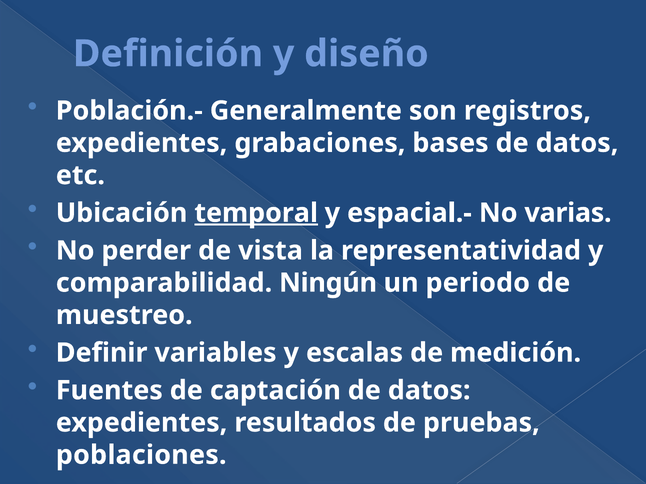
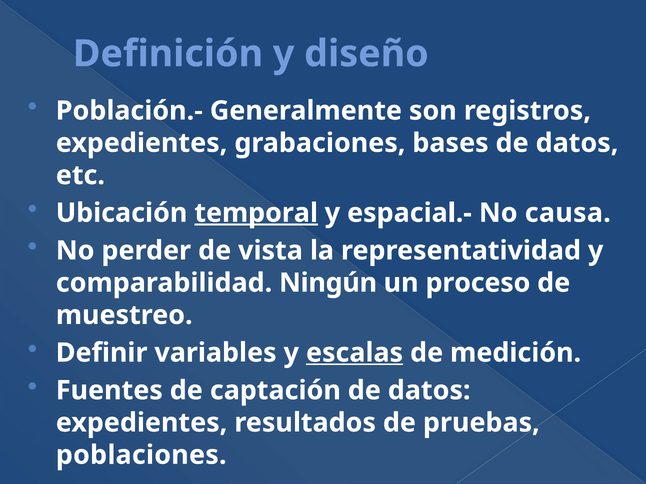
varias: varias -> causa
periodo: periodo -> proceso
escalas underline: none -> present
